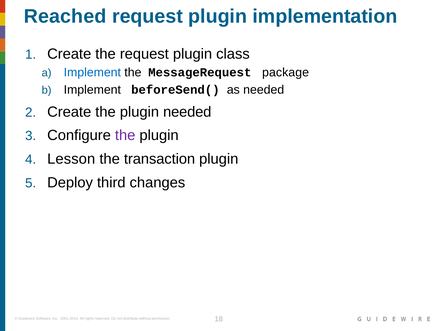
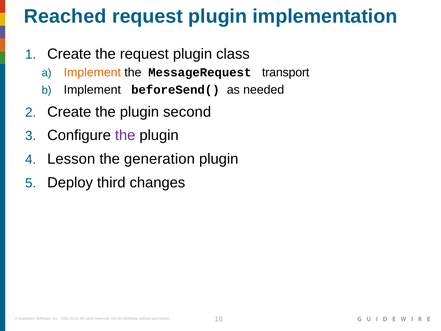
Implement at (92, 72) colour: blue -> orange
package: package -> transport
plugin needed: needed -> second
transaction: transaction -> generation
